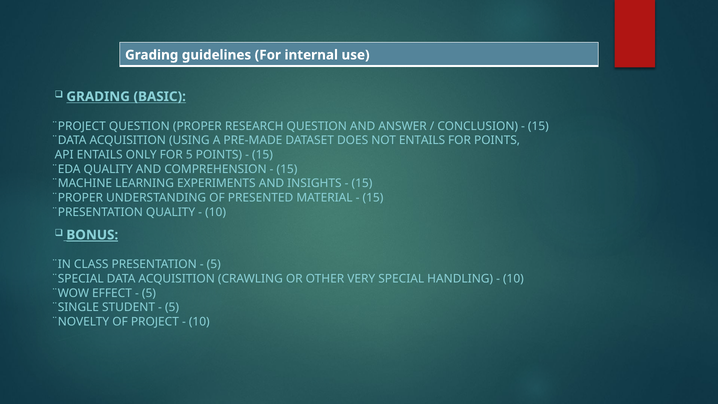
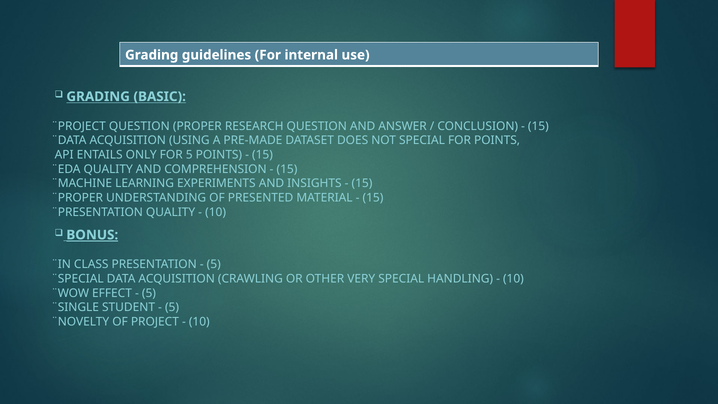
NOT ENTAILS: ENTAILS -> SPECIAL
